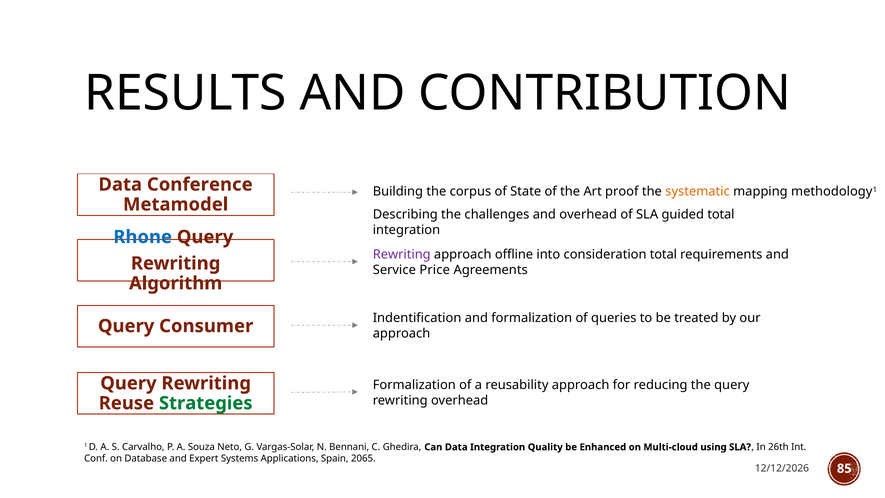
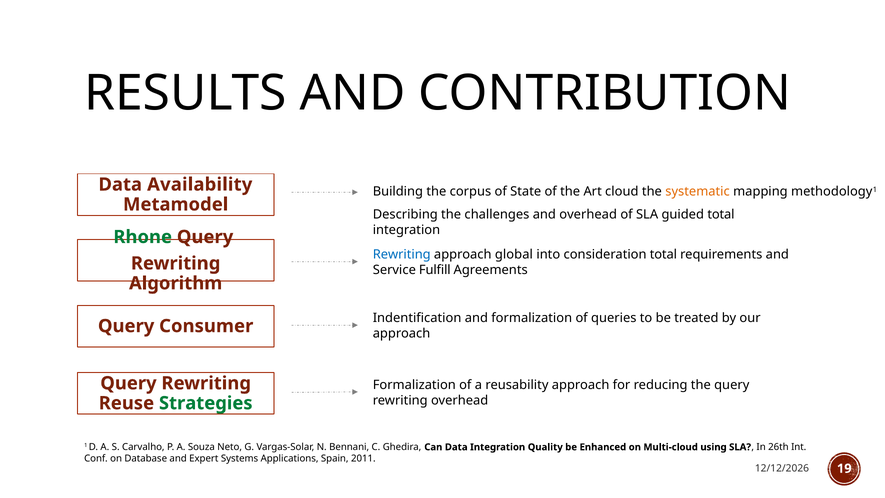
Conference: Conference -> Availability
proof: proof -> cloud
Rhone colour: blue -> green
Rewriting at (402, 254) colour: purple -> blue
offline: offline -> global
Price: Price -> Fulfill
2065: 2065 -> 2011
85: 85 -> 19
